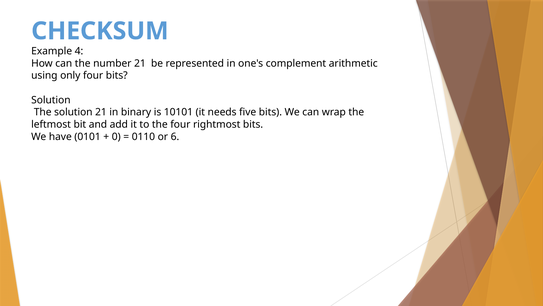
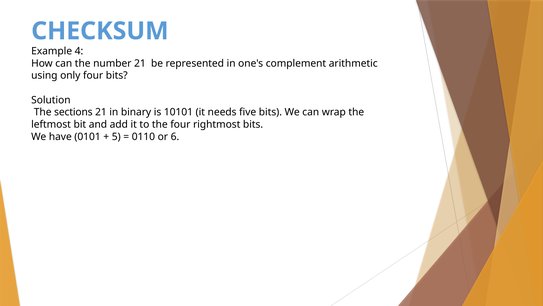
The solution: solution -> sections
0: 0 -> 5
